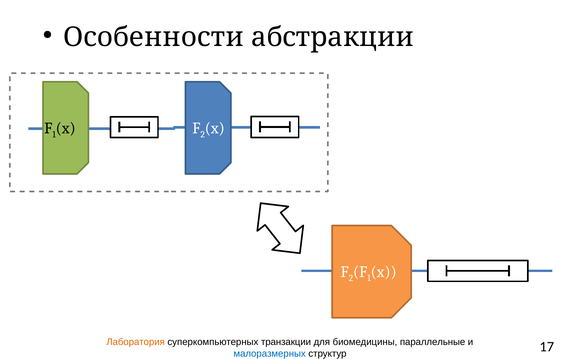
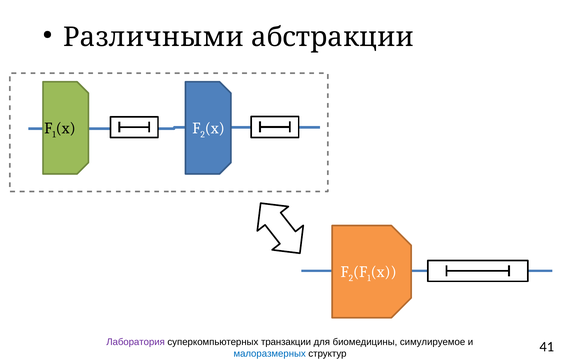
Особенности: Особенности -> Различными
Лаборатория colour: orange -> purple
параллельные: параллельные -> симулируемое
17: 17 -> 41
